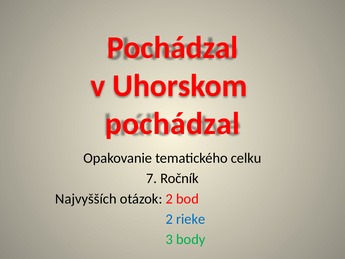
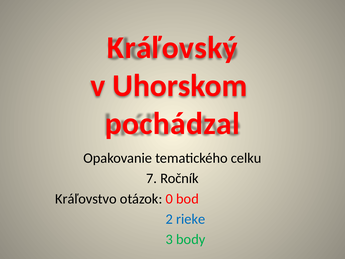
Pochádzal at (173, 48): Pochádzal -> Kráľovský
Najvyšších: Najvyšších -> Kráľovstvo
otázok 2: 2 -> 0
